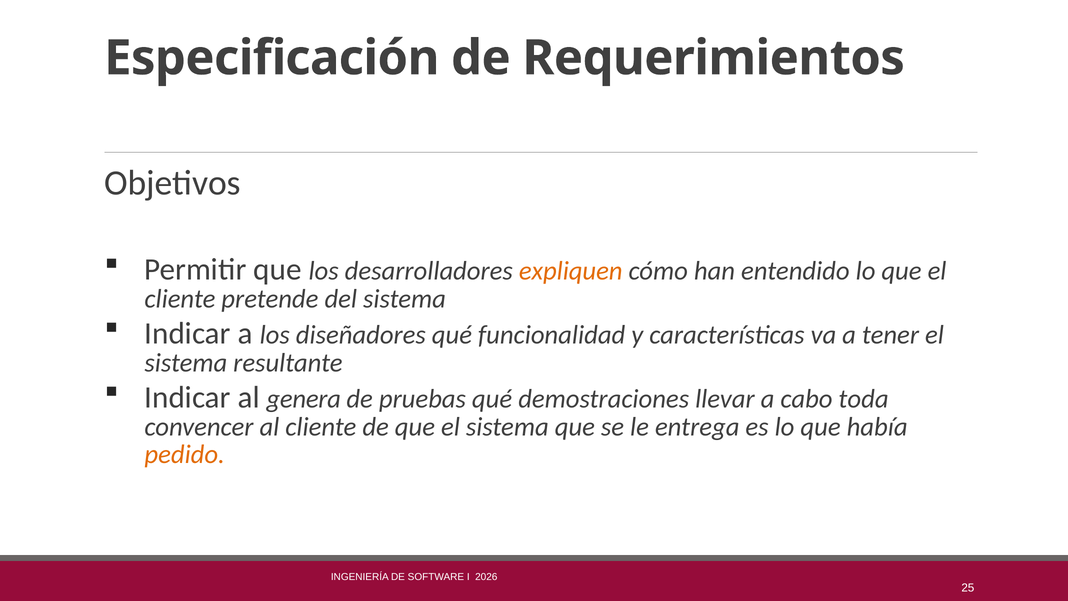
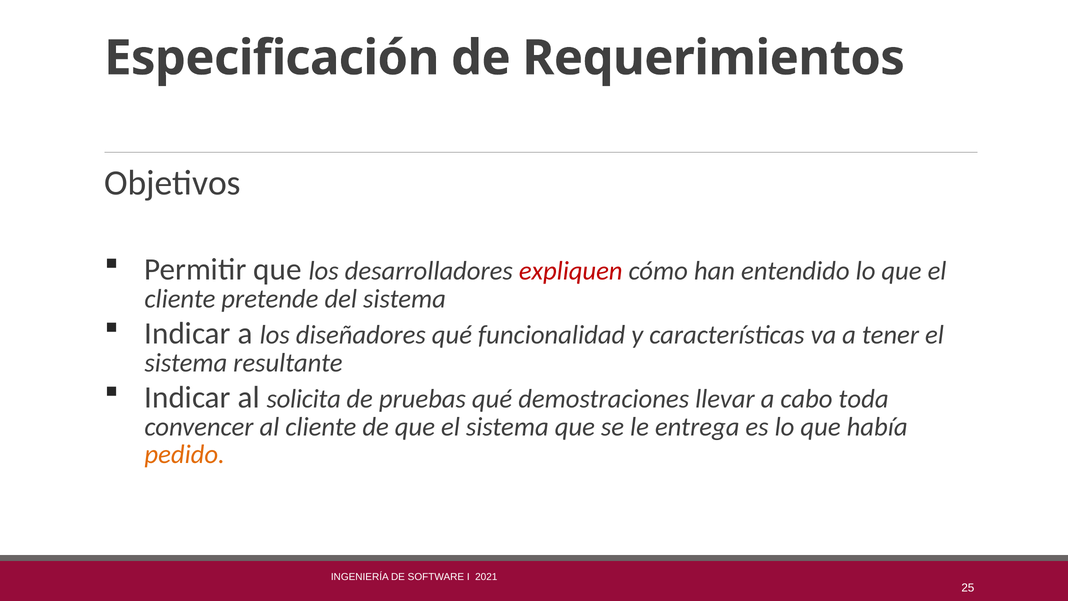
expliquen colour: orange -> red
genera: genera -> solicita
2026: 2026 -> 2021
